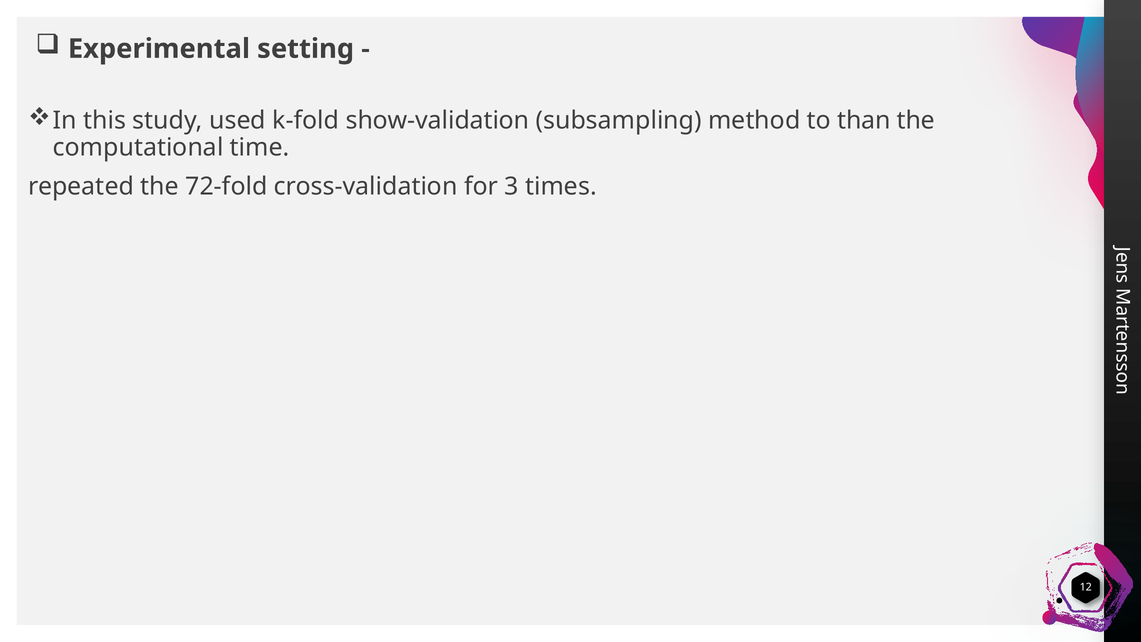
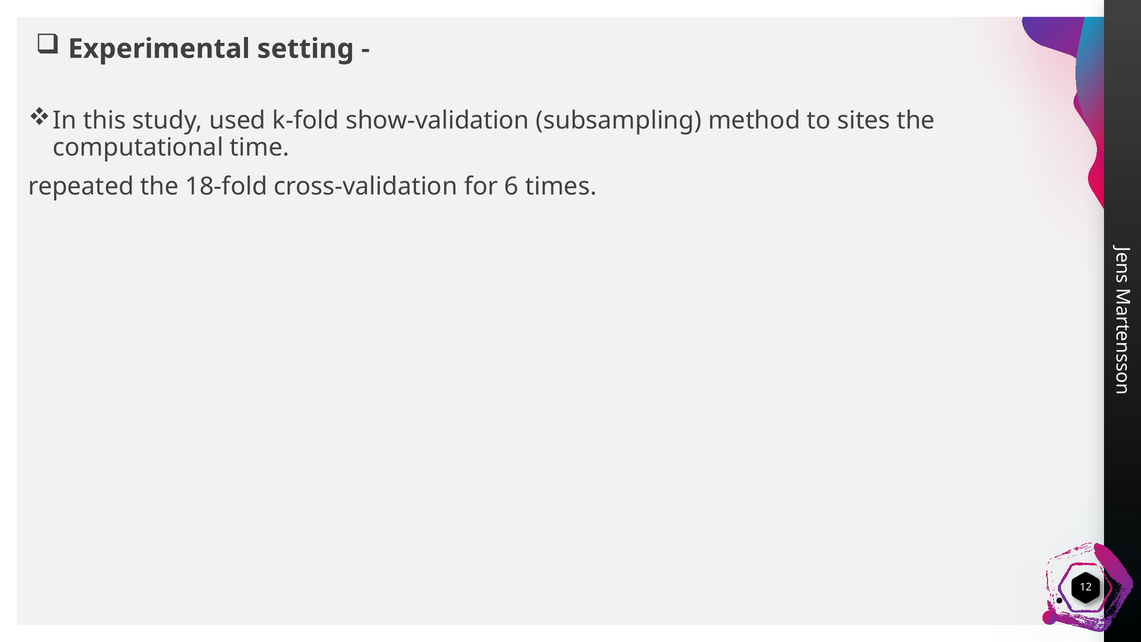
than: than -> sites
72-fold: 72-fold -> 18-fold
3: 3 -> 6
